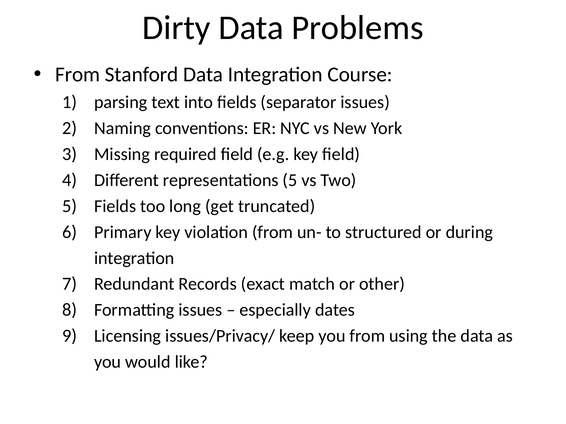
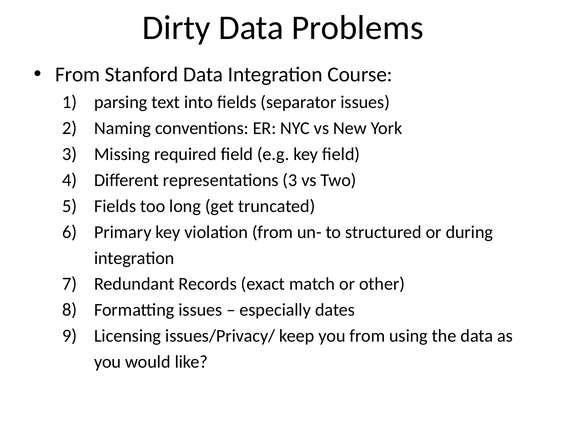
representations 5: 5 -> 3
